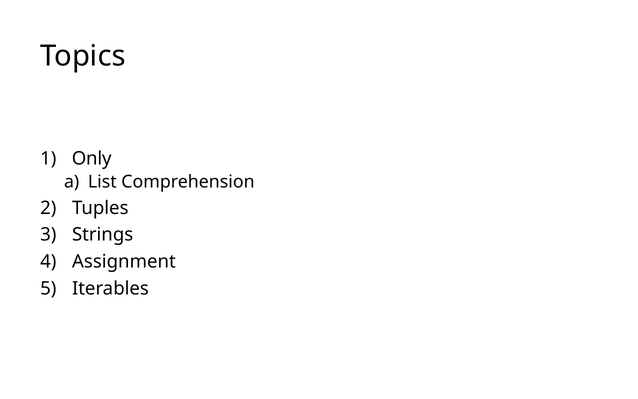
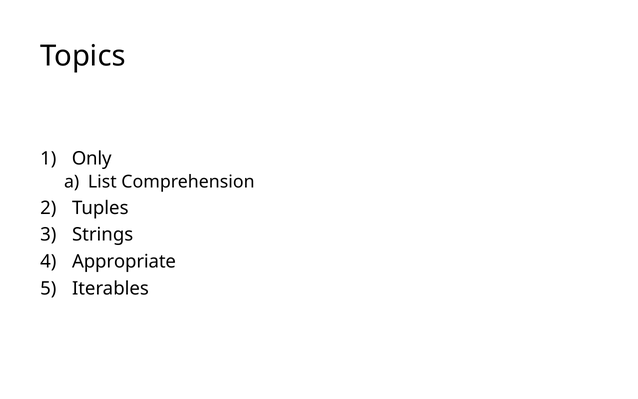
Assignment: Assignment -> Appropriate
